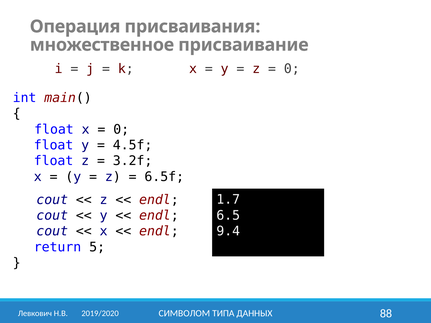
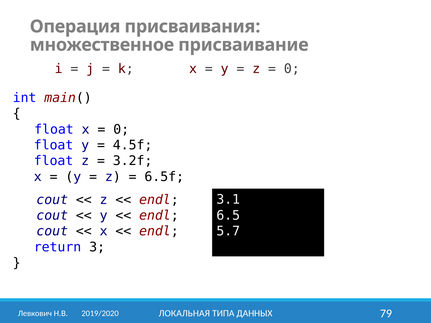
1.7: 1.7 -> 3.1
9.4: 9.4 -> 5.7
5: 5 -> 3
СИМВОЛОМ: СИМВОЛОМ -> ЛОКАЛЬНАЯ
88: 88 -> 79
